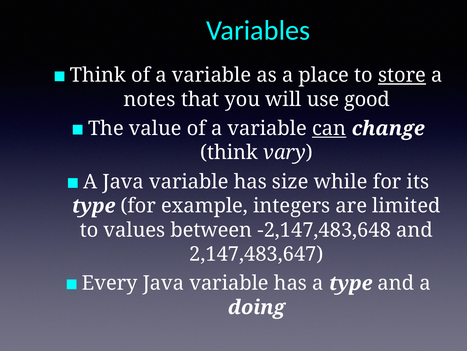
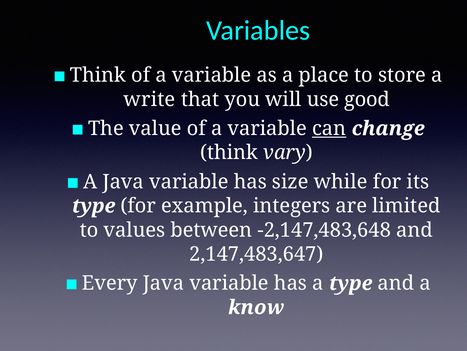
store underline: present -> none
notes: notes -> write
doing: doing -> know
